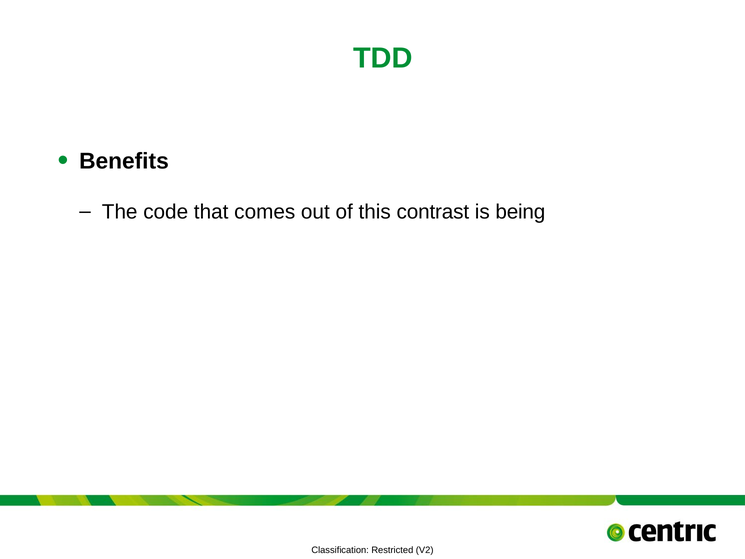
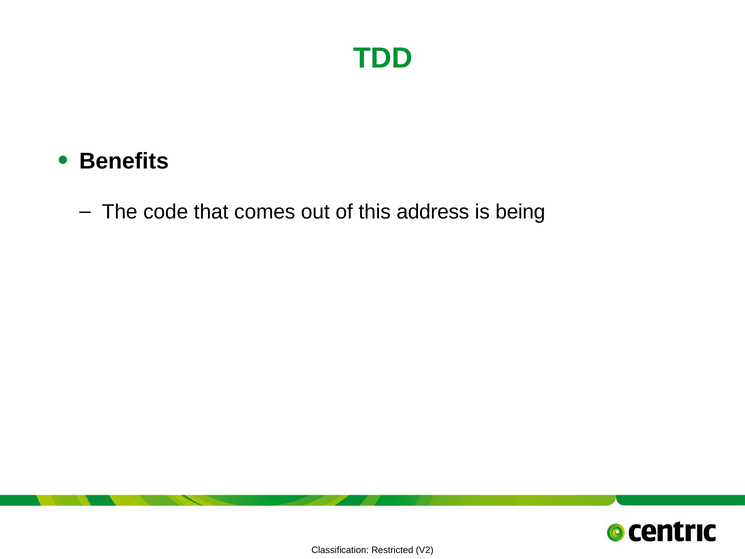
contrast: contrast -> address
